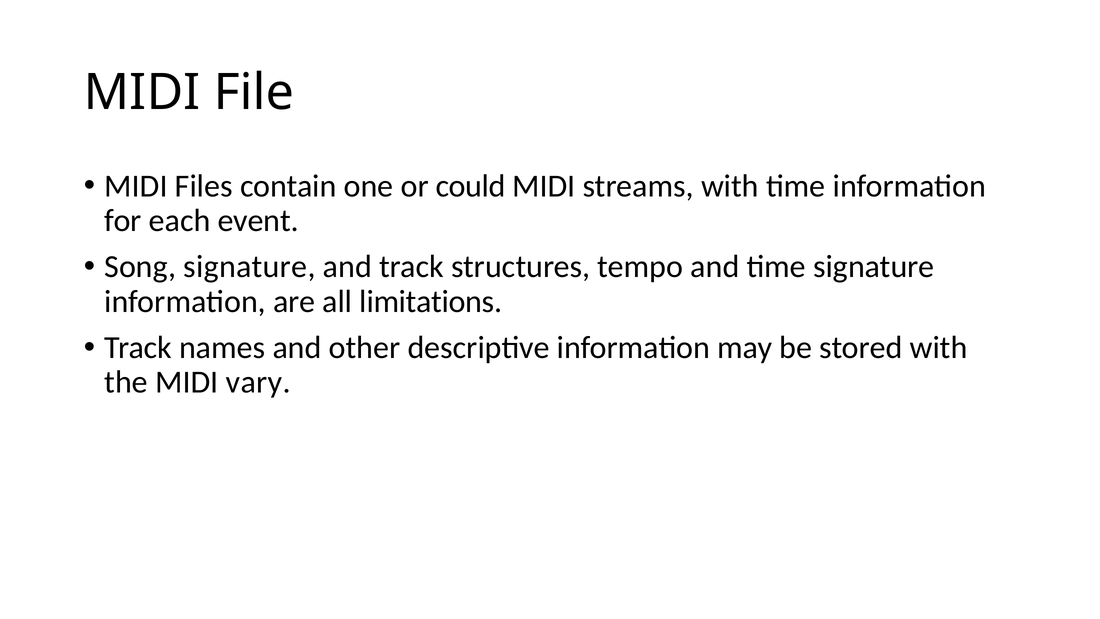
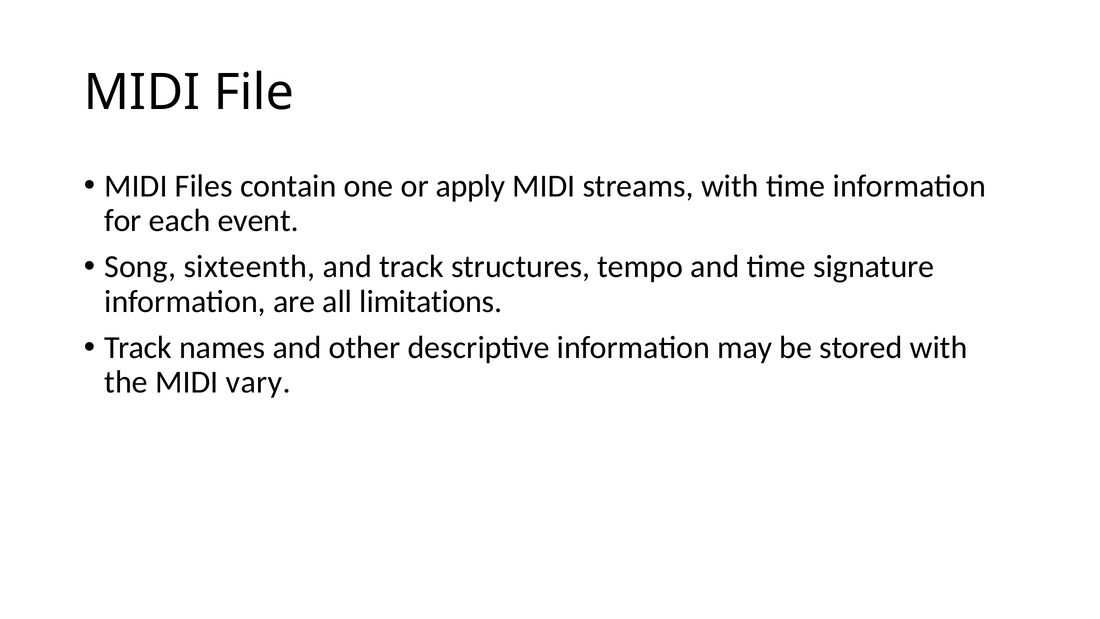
could: could -> apply
Song signature: signature -> sixteenth
